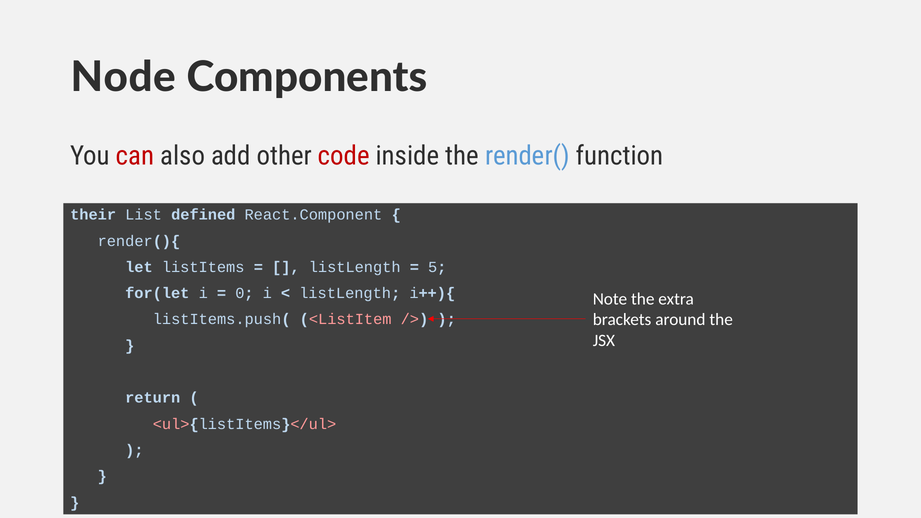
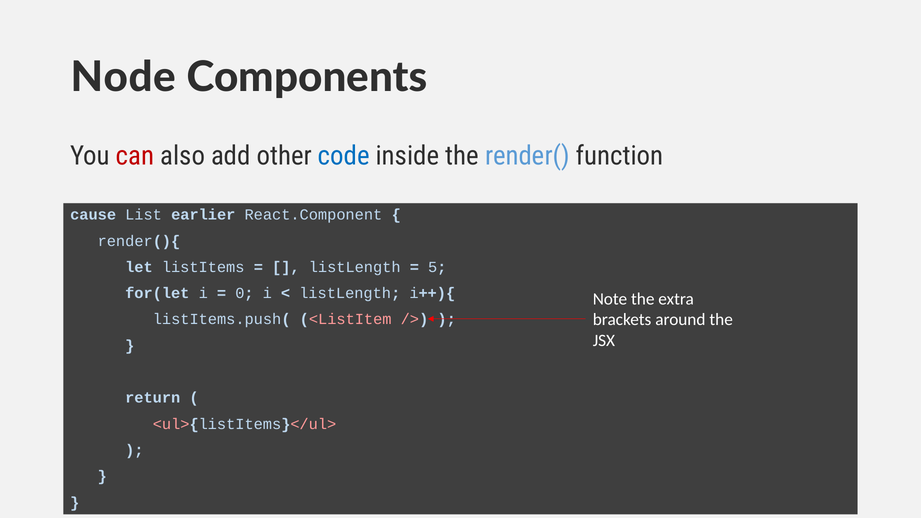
code colour: red -> blue
their: their -> cause
defined: defined -> earlier
